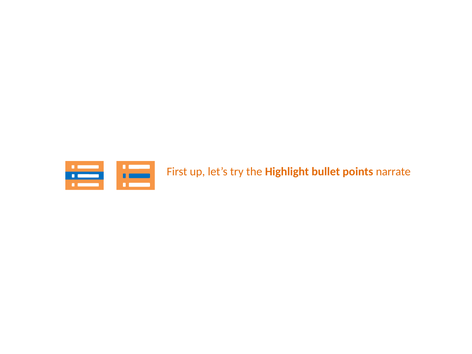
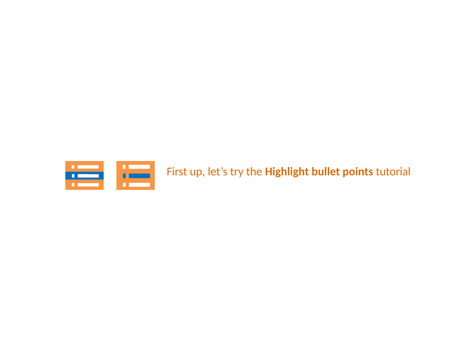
narrate: narrate -> tutorial
